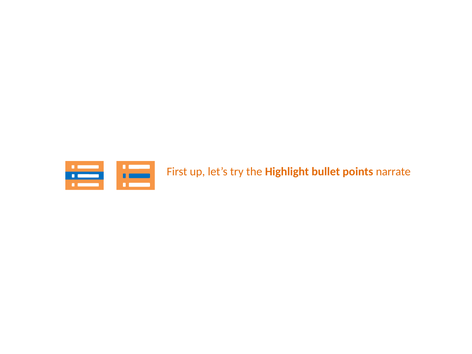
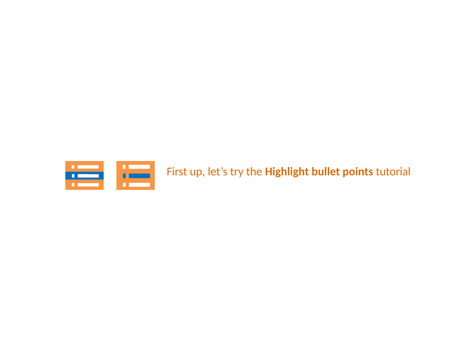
narrate: narrate -> tutorial
